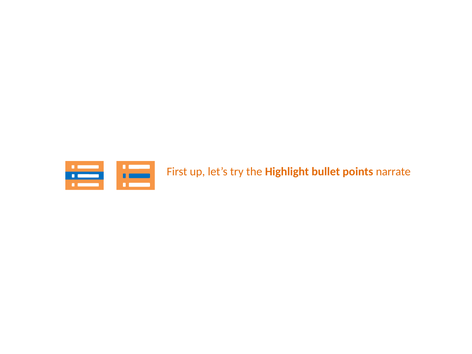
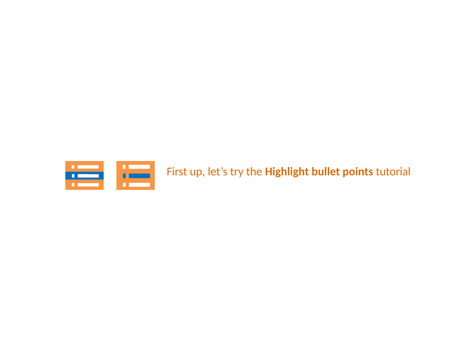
narrate: narrate -> tutorial
